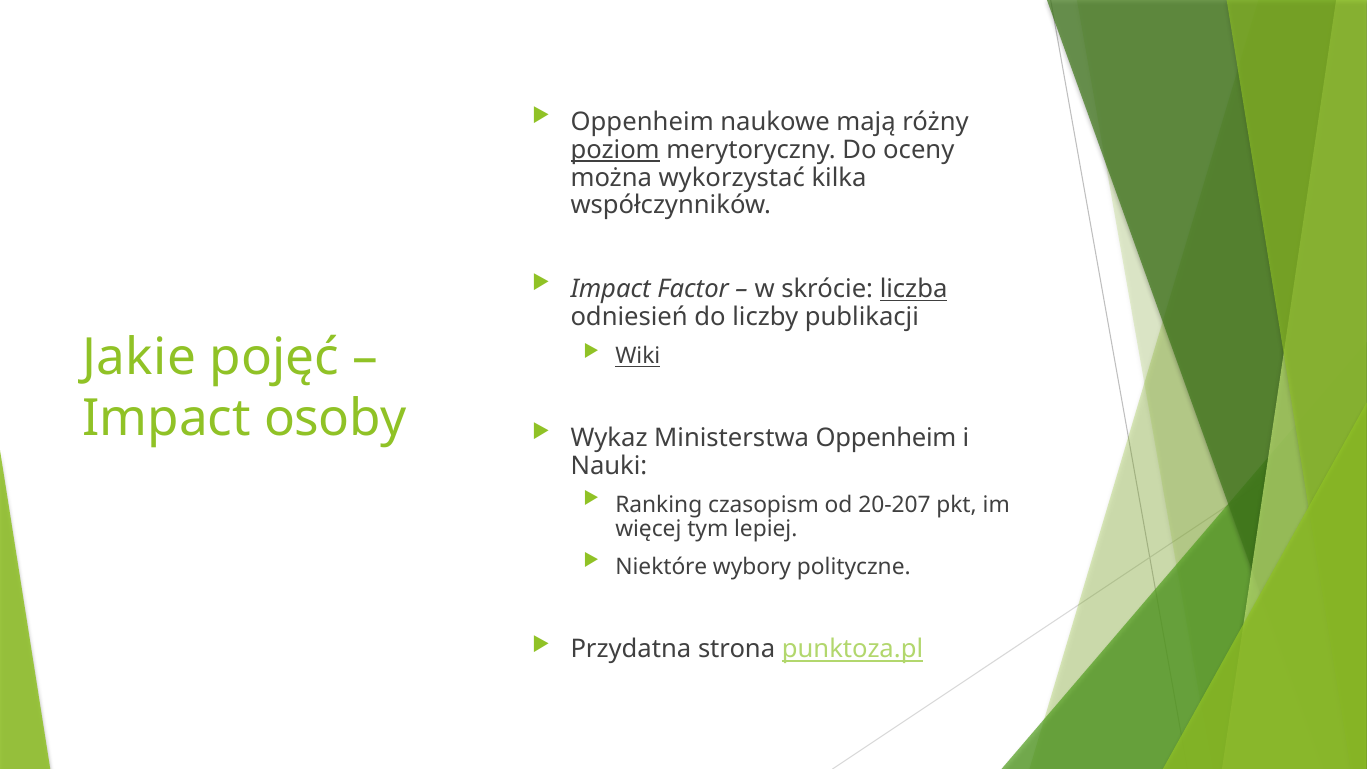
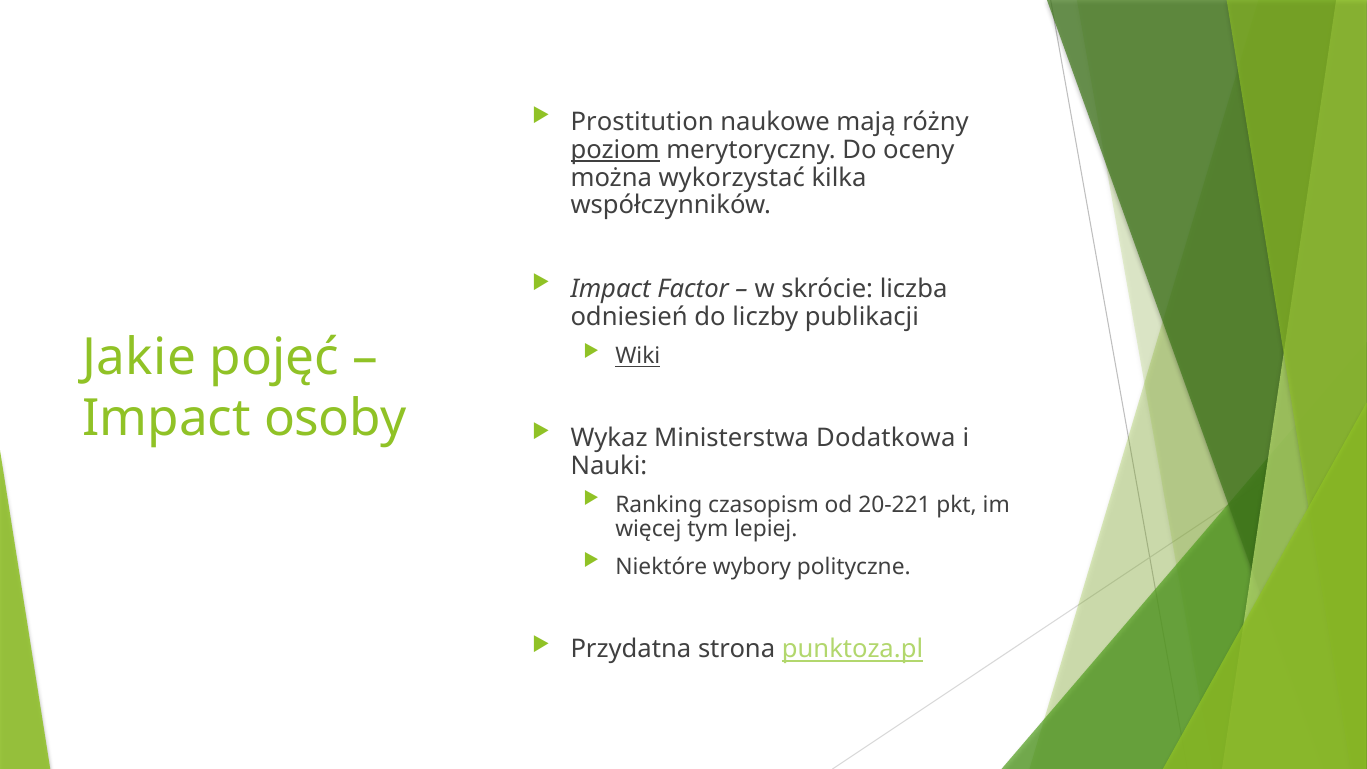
Oppenheim at (642, 122): Oppenheim -> Prostitution
liczba underline: present -> none
Ministerstwa Oppenheim: Oppenheim -> Dodatkowa
20-207: 20-207 -> 20-221
